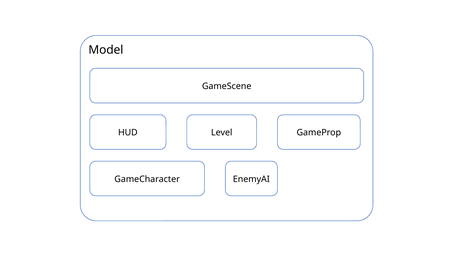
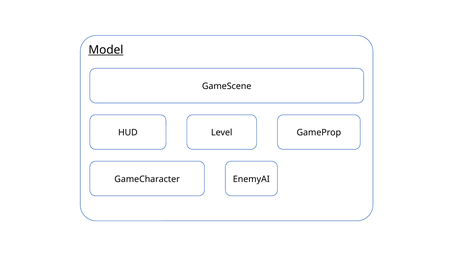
Model underline: none -> present
